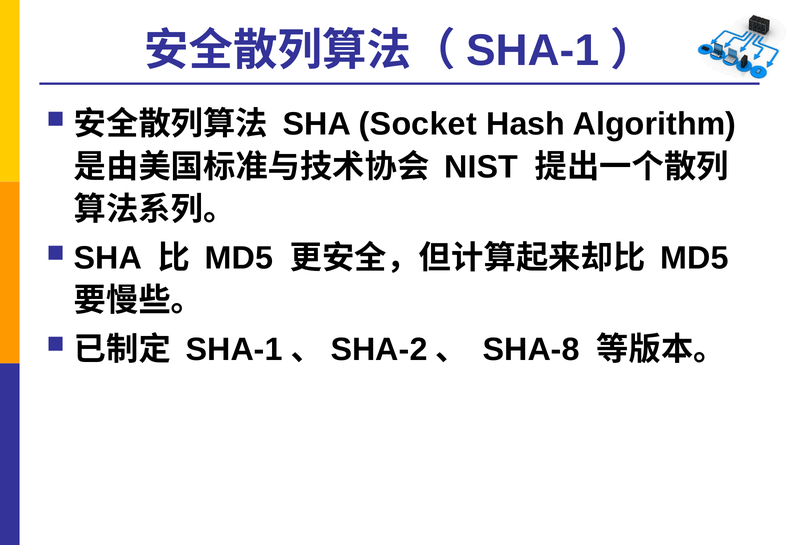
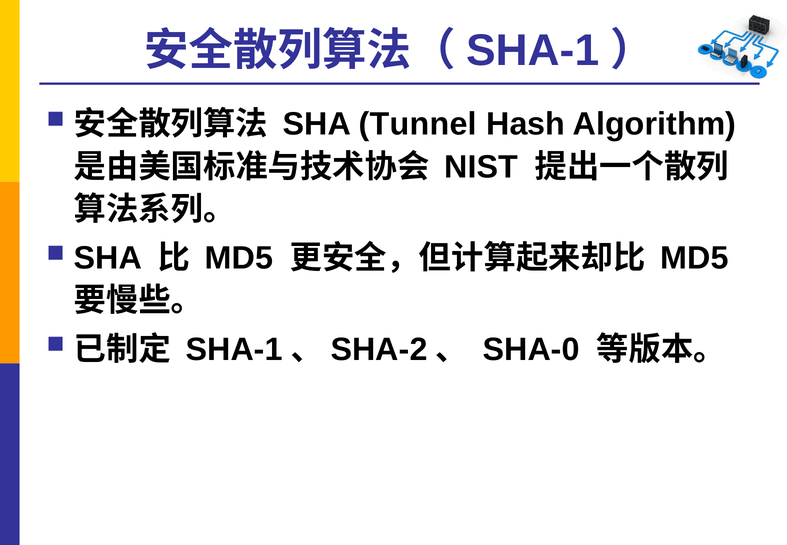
Socket: Socket -> Tunnel
SHA-8: SHA-8 -> SHA-0
